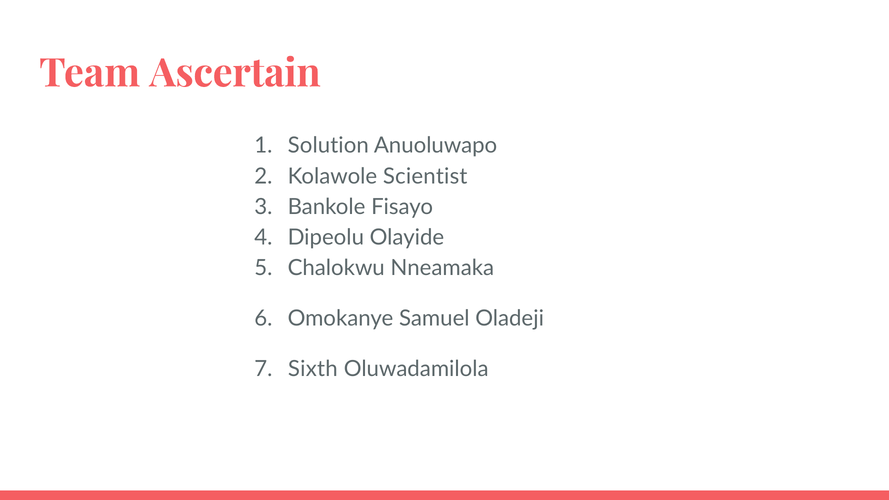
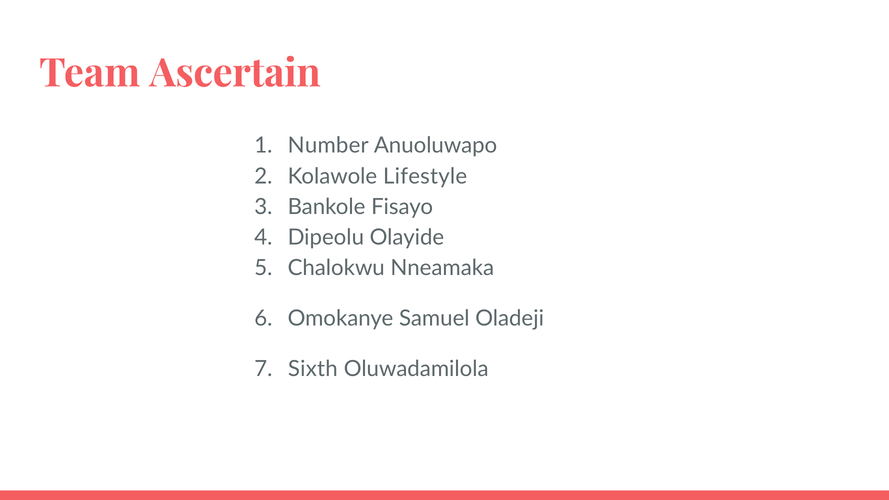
Solution: Solution -> Number
Scientist: Scientist -> Lifestyle
